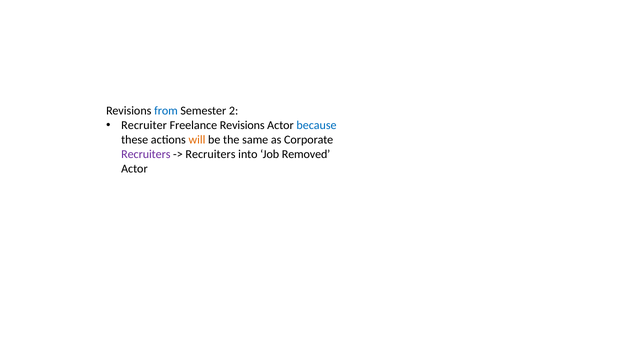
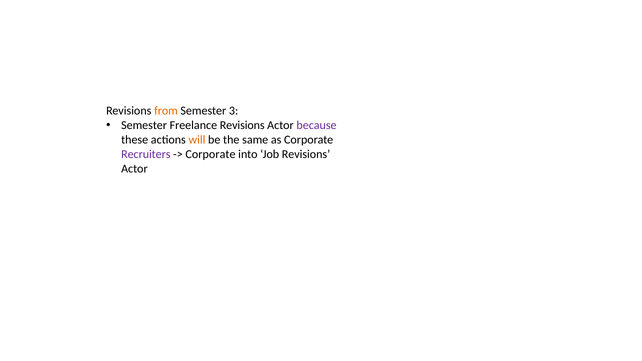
from colour: blue -> orange
2: 2 -> 3
Recruiter at (144, 125): Recruiter -> Semester
because colour: blue -> purple
Recruiters at (211, 154): Recruiters -> Corporate
Job Removed: Removed -> Revisions
